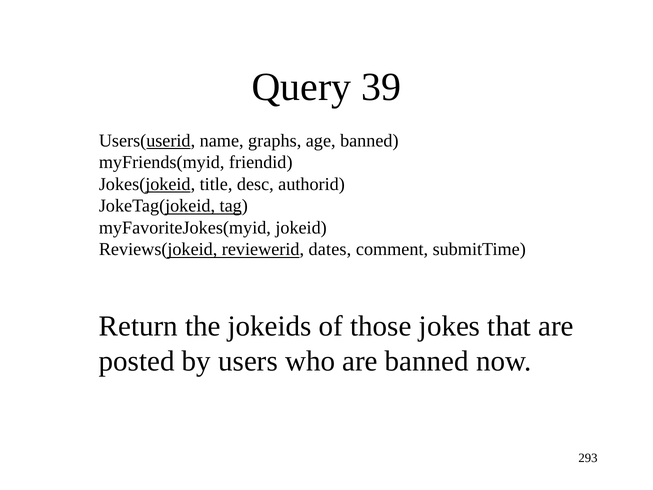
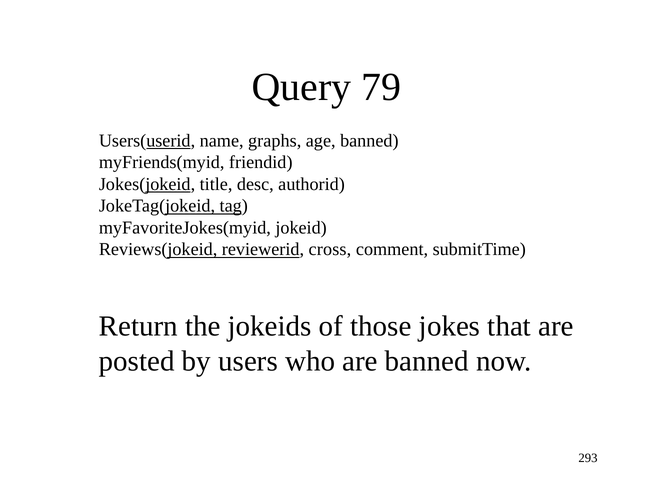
39: 39 -> 79
dates: dates -> cross
